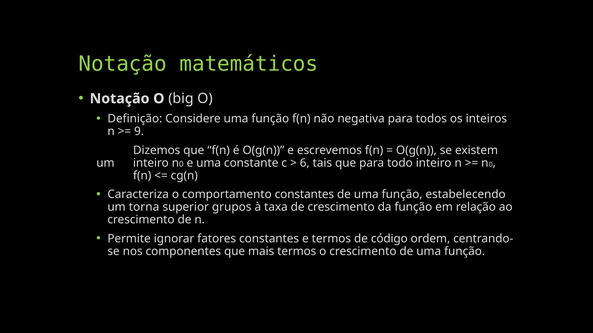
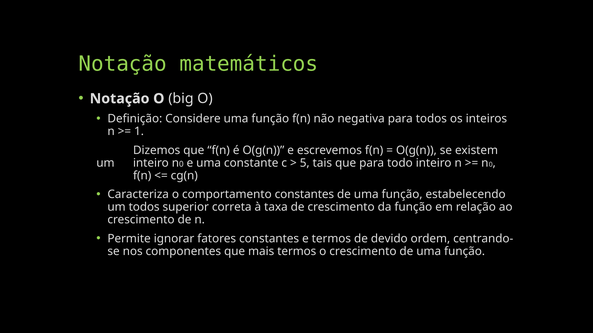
9: 9 -> 1
6: 6 -> 5
um torna: torna -> todos
grupos: grupos -> correta
código: código -> devido
